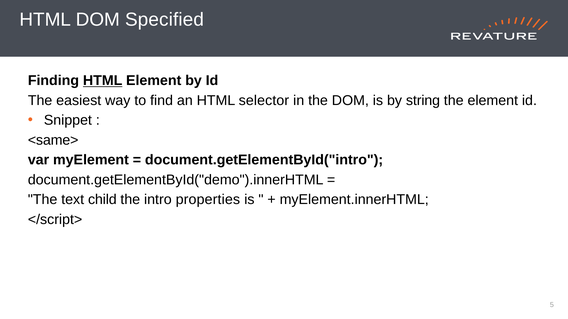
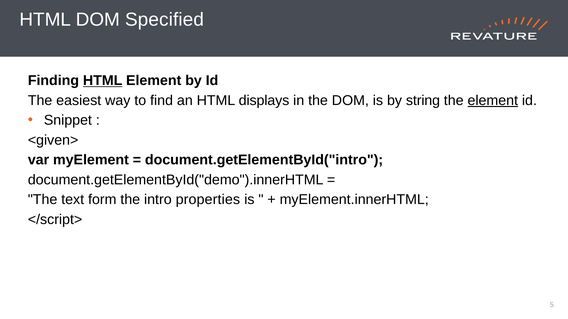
selector: selector -> displays
element at (493, 101) underline: none -> present
<same>: <same> -> <given>
child: child -> form
